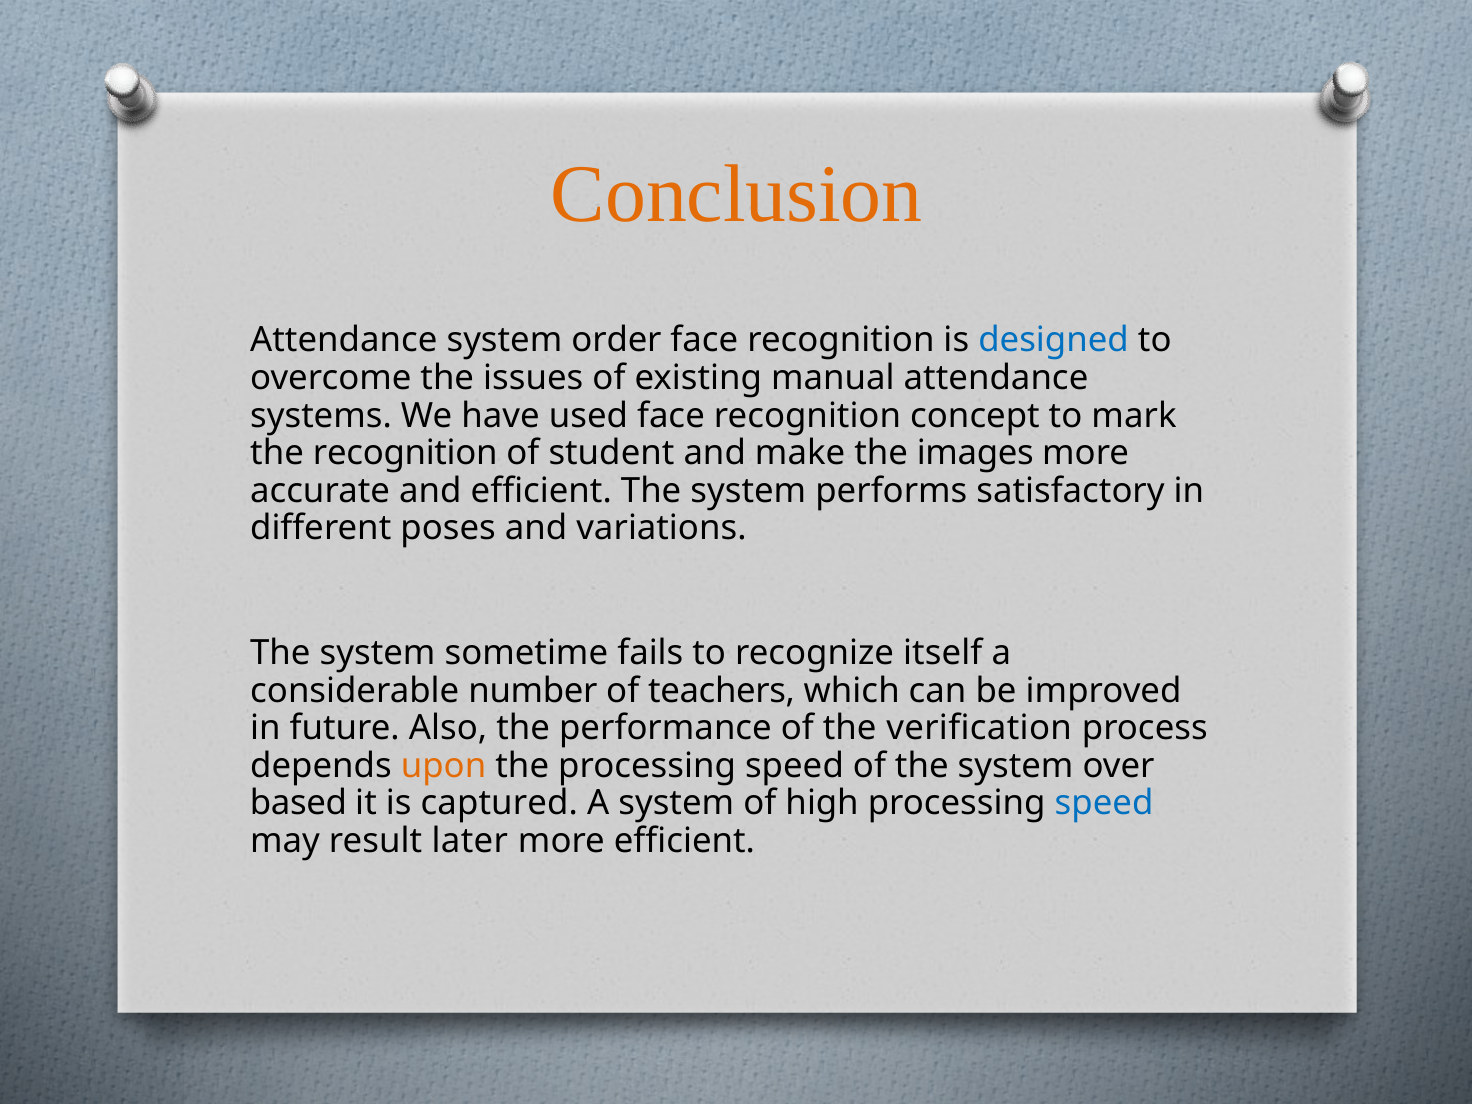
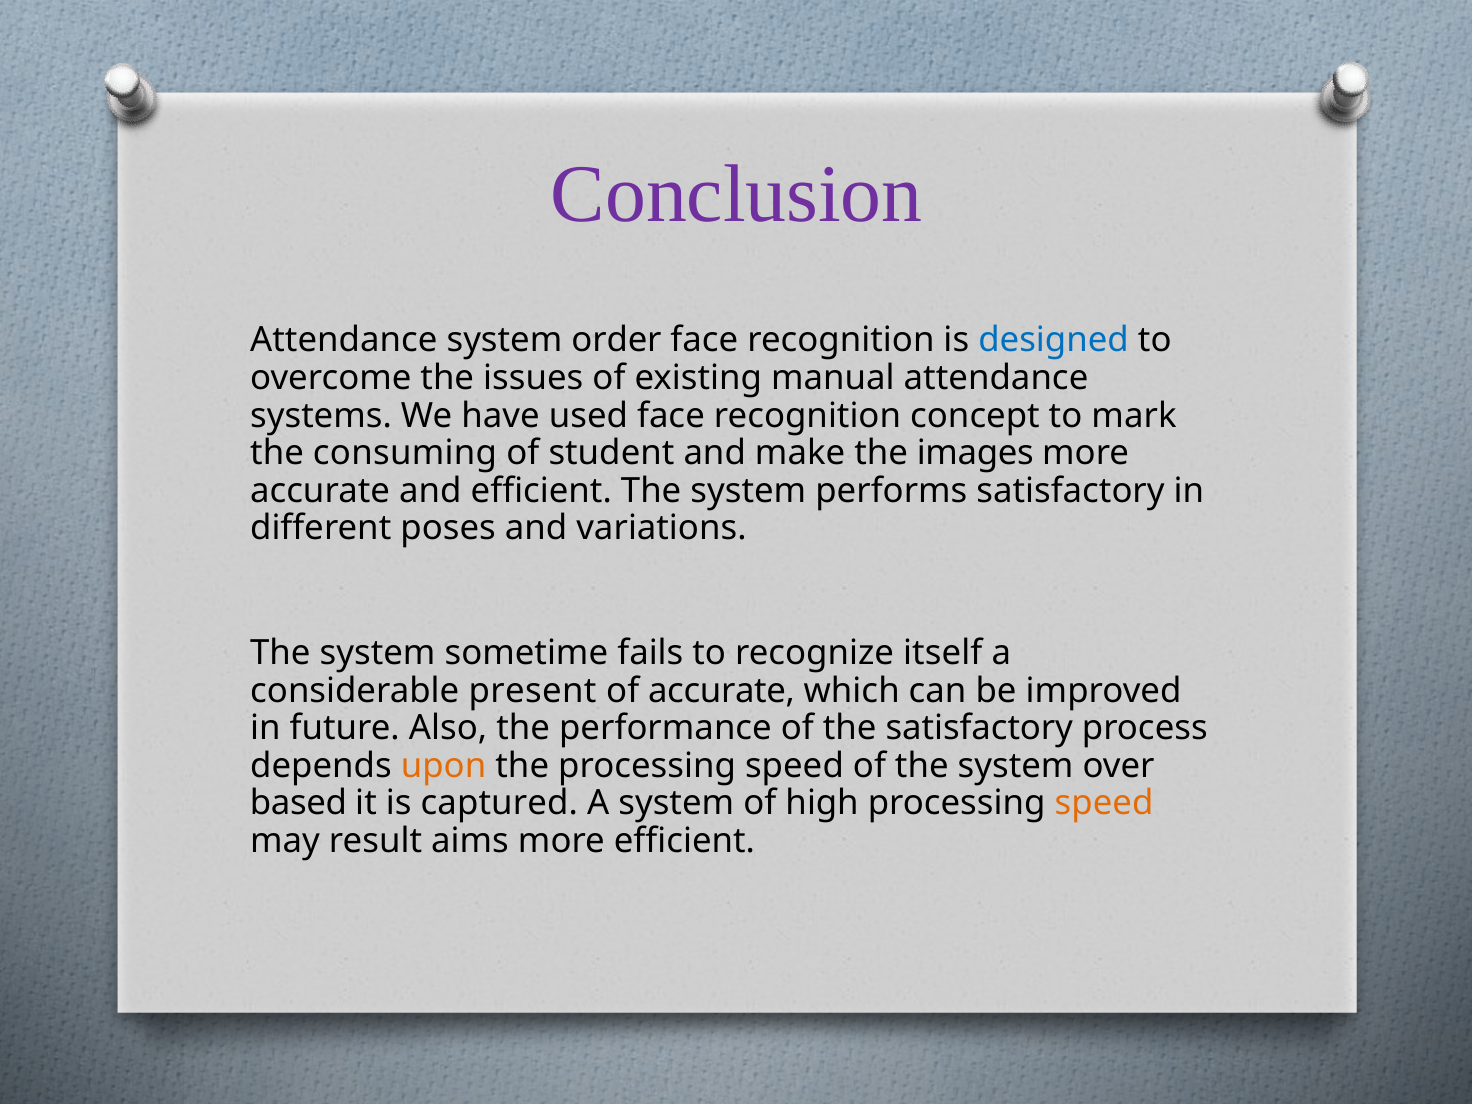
Conclusion colour: orange -> purple
the recognition: recognition -> consuming
number: number -> present
of teachers: teachers -> accurate
the verification: verification -> satisfactory
speed at (1104, 803) colour: blue -> orange
later: later -> aims
